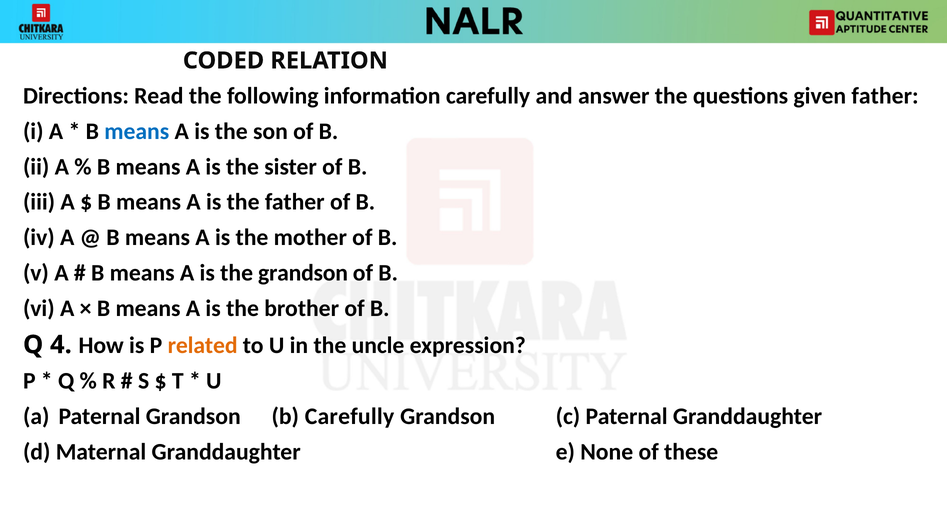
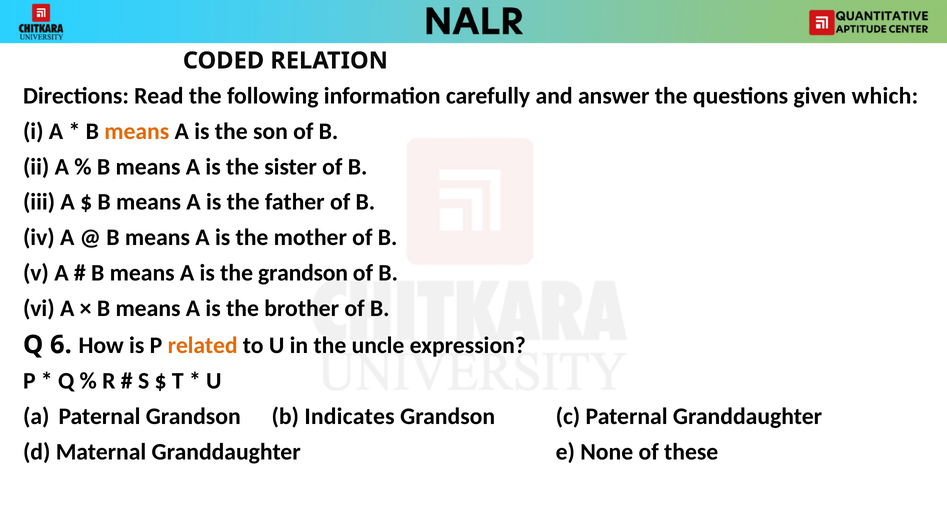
given father: father -> which
means at (137, 132) colour: blue -> orange
4: 4 -> 6
b Carefully: Carefully -> Indicates
